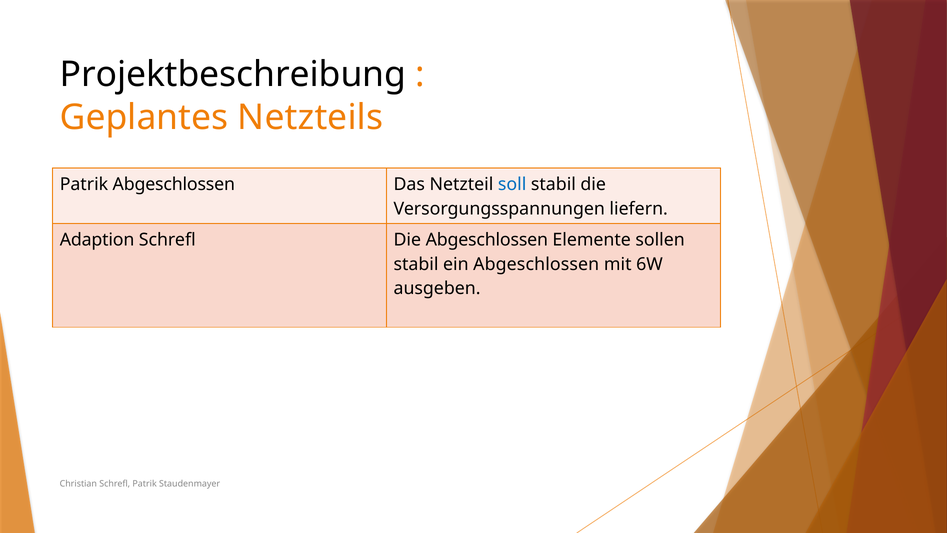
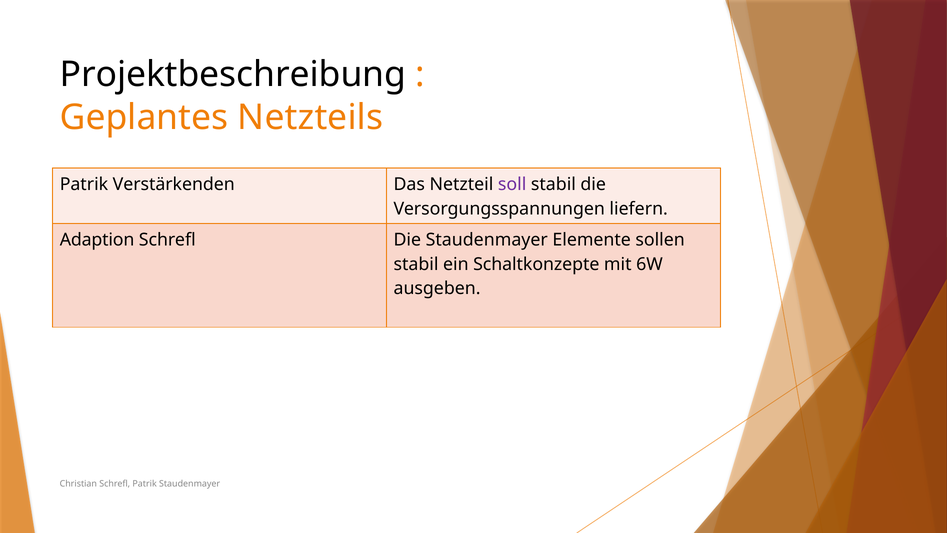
Patrik Abgeschlossen: Abgeschlossen -> Verstärkenden
soll colour: blue -> purple
Die Abgeschlossen: Abgeschlossen -> Staudenmayer
ein Abgeschlossen: Abgeschlossen -> Schaltkonzepte
